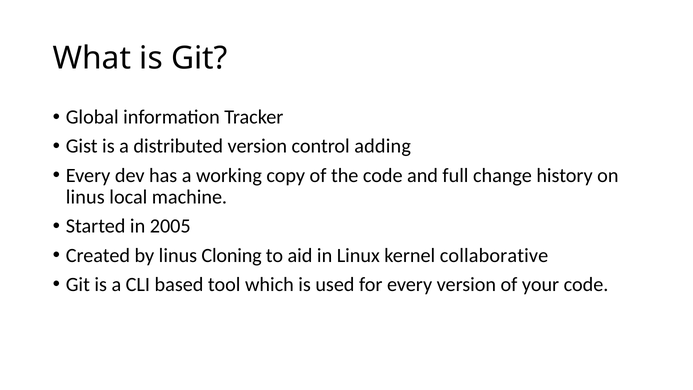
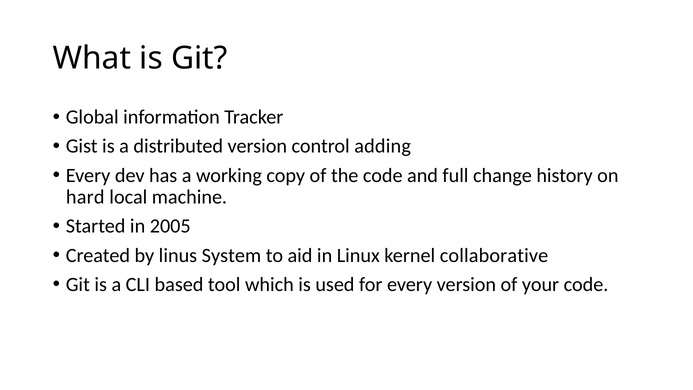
linus at (85, 197): linus -> hard
Cloning: Cloning -> System
